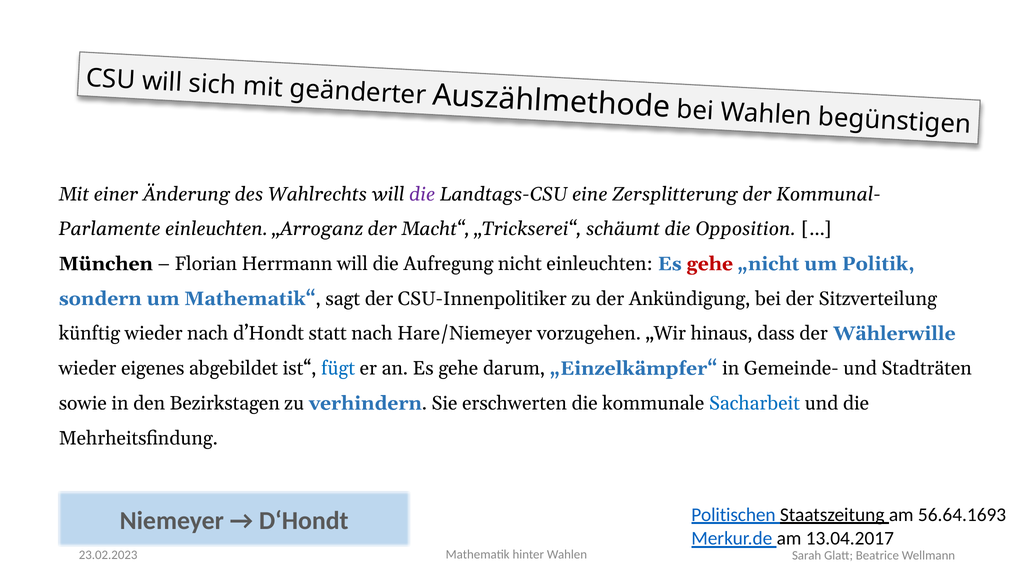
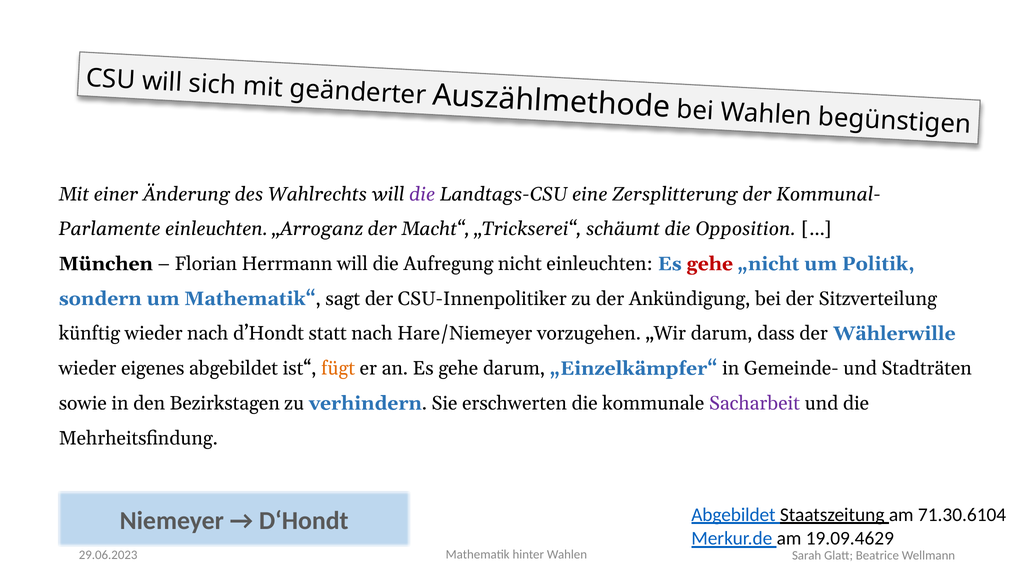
„Wir hinaus: hinaus -> darum
fügt colour: blue -> orange
Sacharbeit colour: blue -> purple
Politischen at (733, 515): Politischen -> Abgebildet
56.64.1693: 56.64.1693 -> 71.30.6104
13.04.2017: 13.04.2017 -> 19.09.4629
23.02.2023: 23.02.2023 -> 29.06.2023
